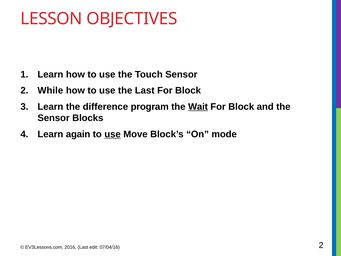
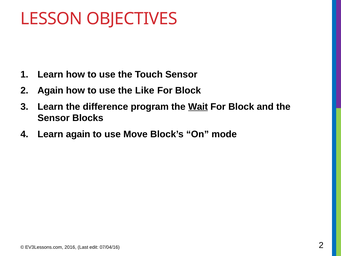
2 While: While -> Again
the Last: Last -> Like
use at (113, 134) underline: present -> none
